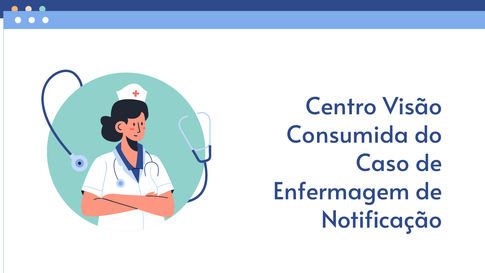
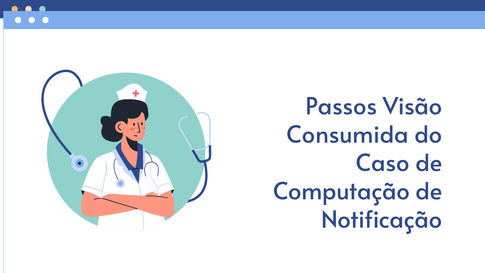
Centro: Centro -> Passos
Enfermagem: Enfermagem -> Computação
